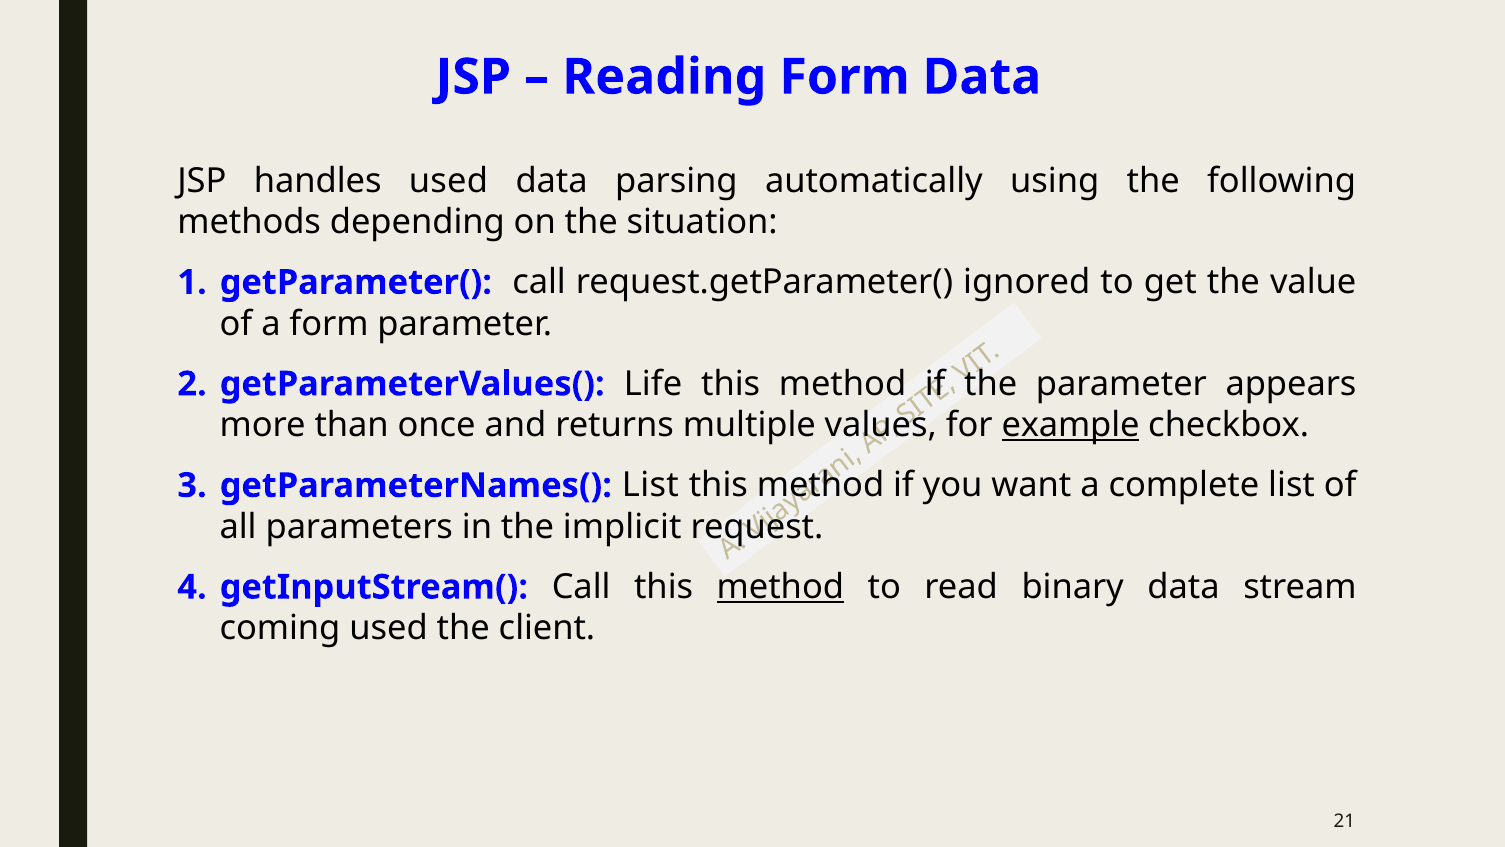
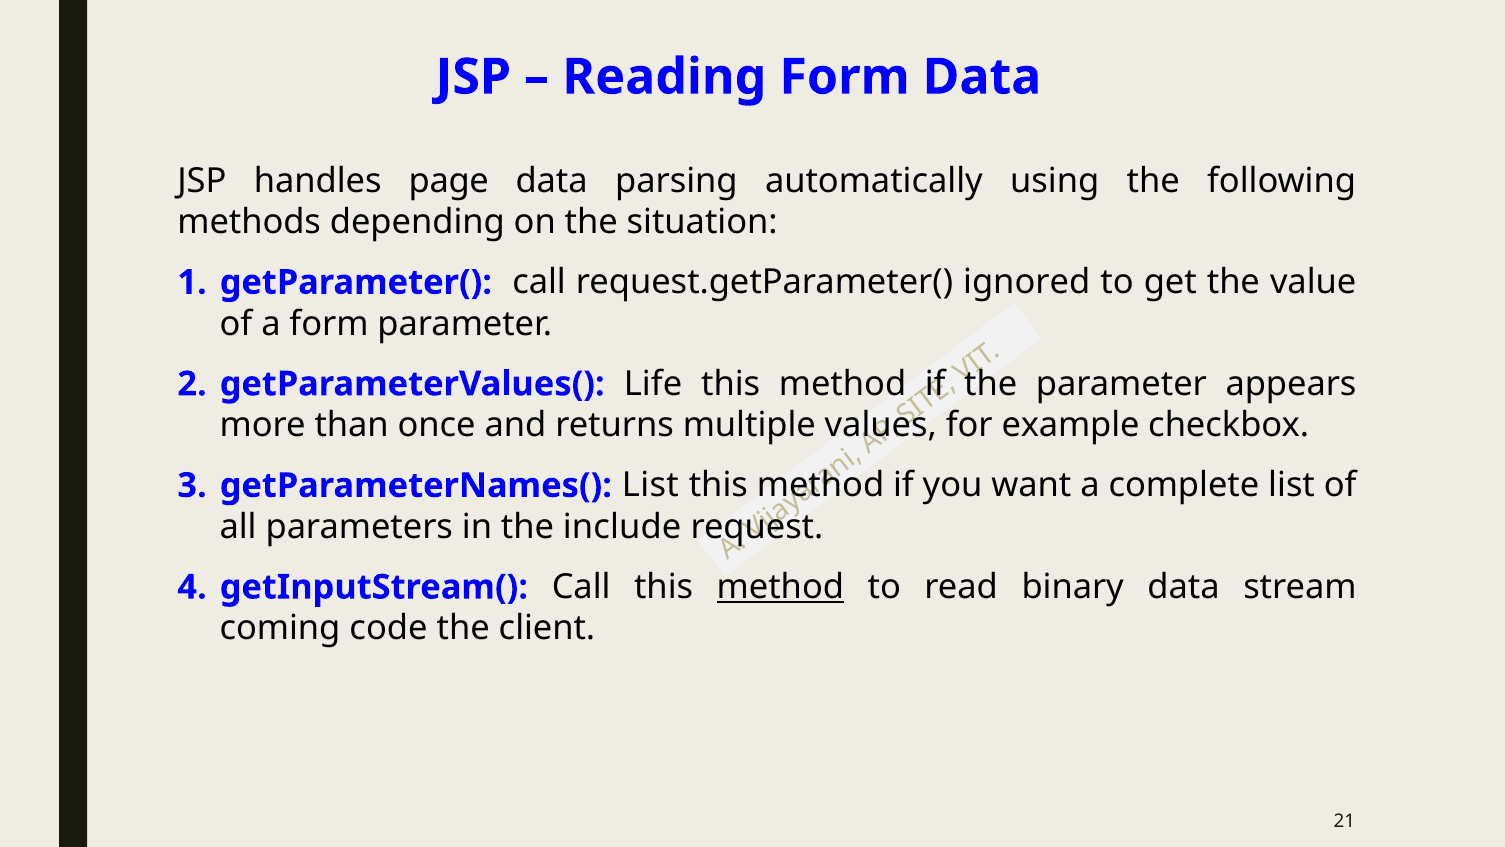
handles used: used -> page
example underline: present -> none
implicit: implicit -> include
coming used: used -> code
